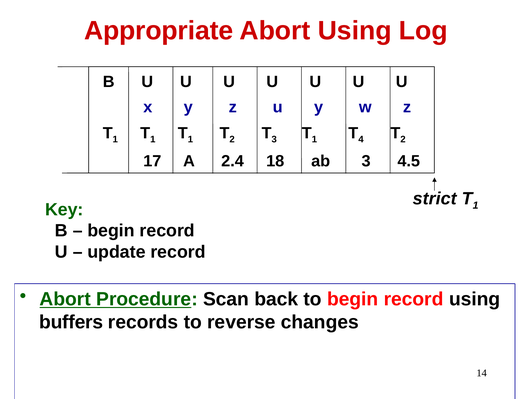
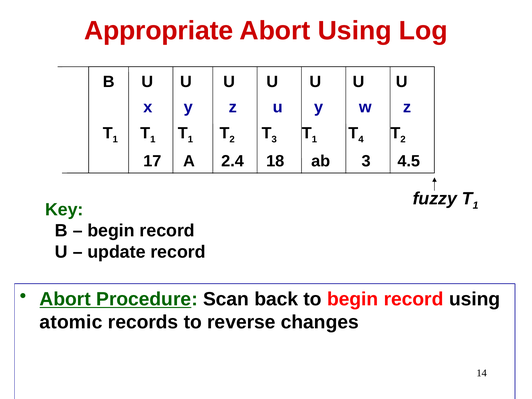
strict: strict -> fuzzy
buffers: buffers -> atomic
